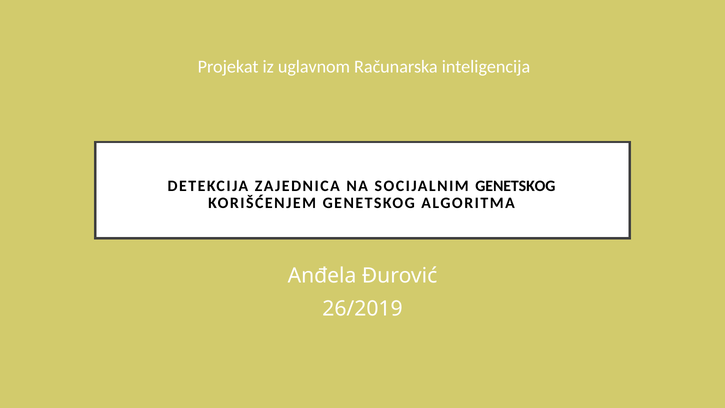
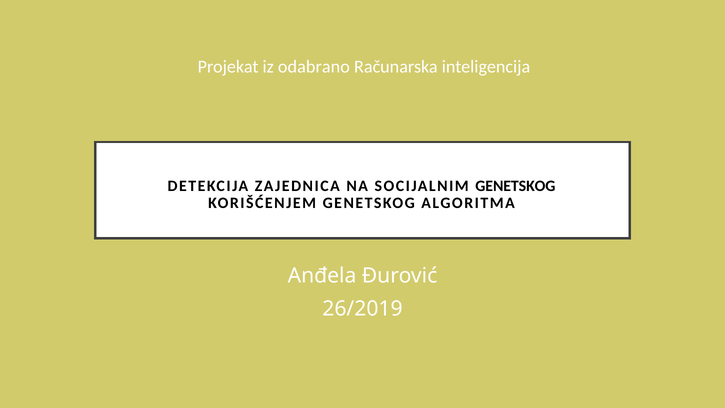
uglavnom: uglavnom -> odabrano
